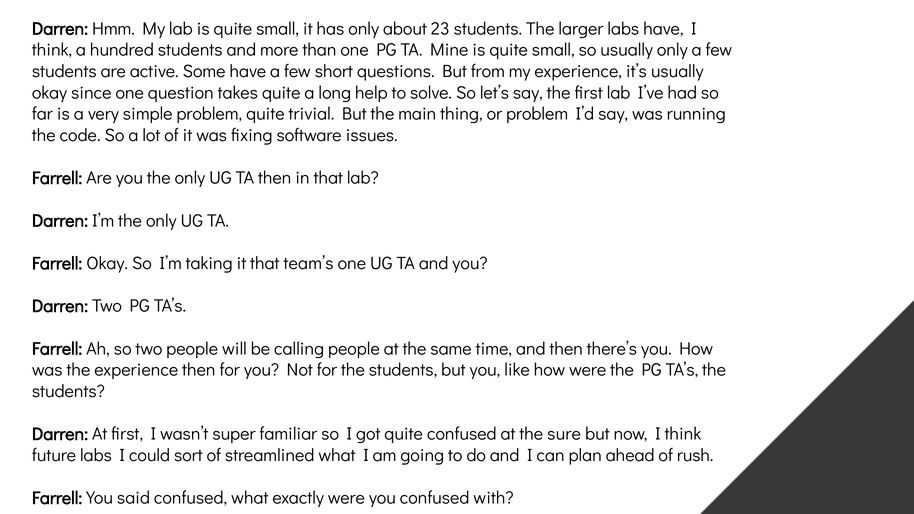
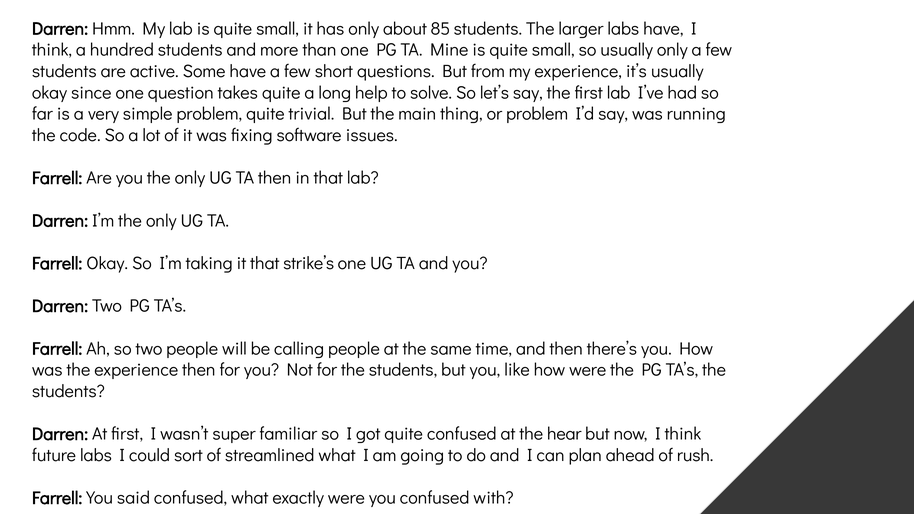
23: 23 -> 85
team’s: team’s -> strike’s
sure: sure -> hear
